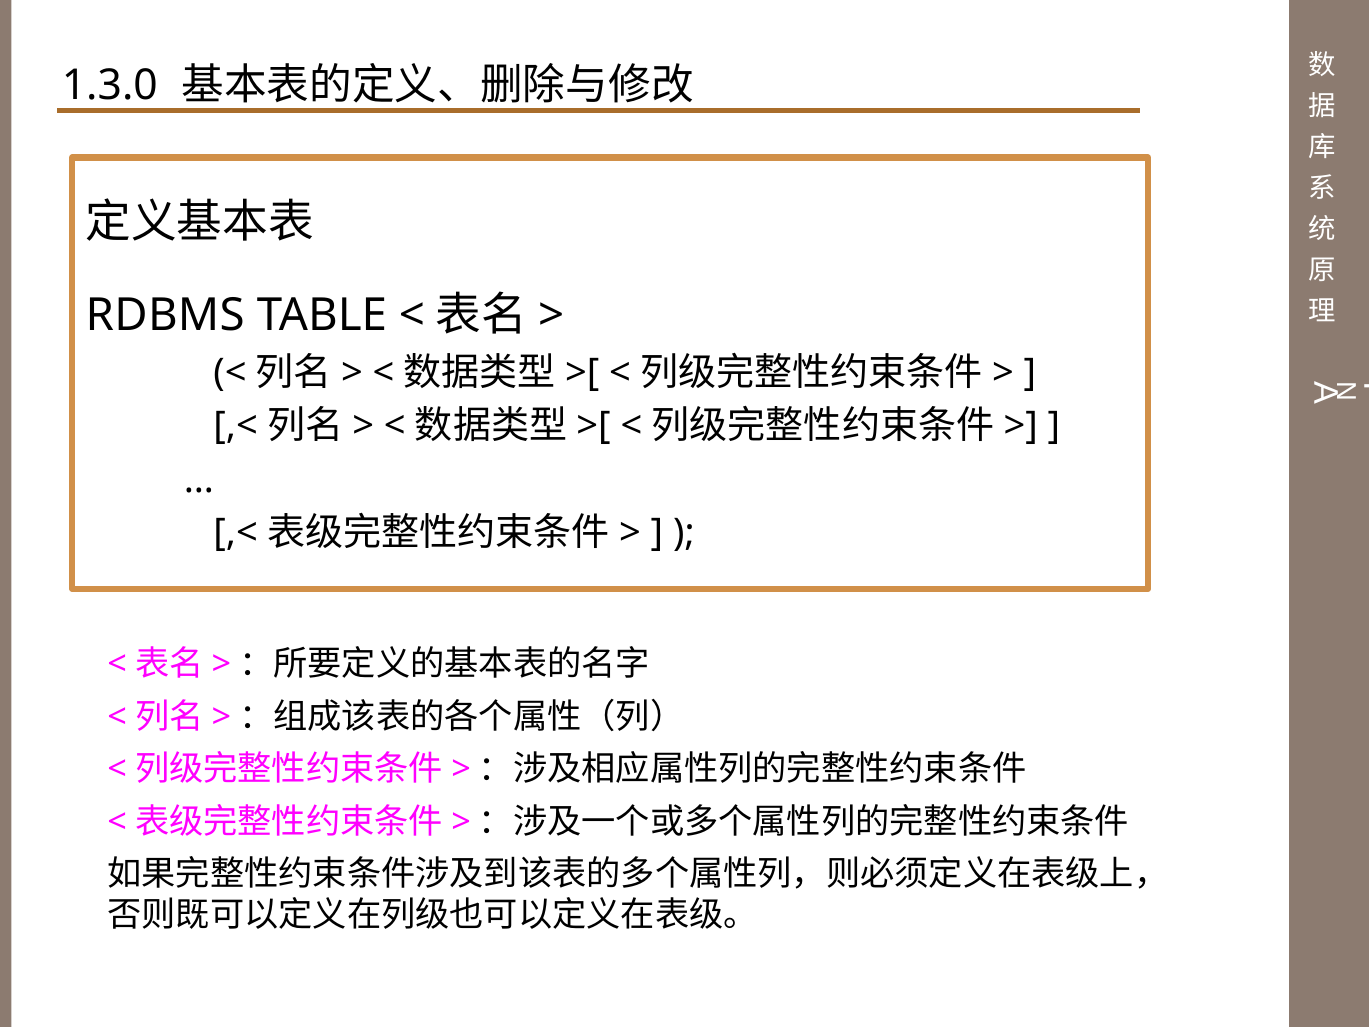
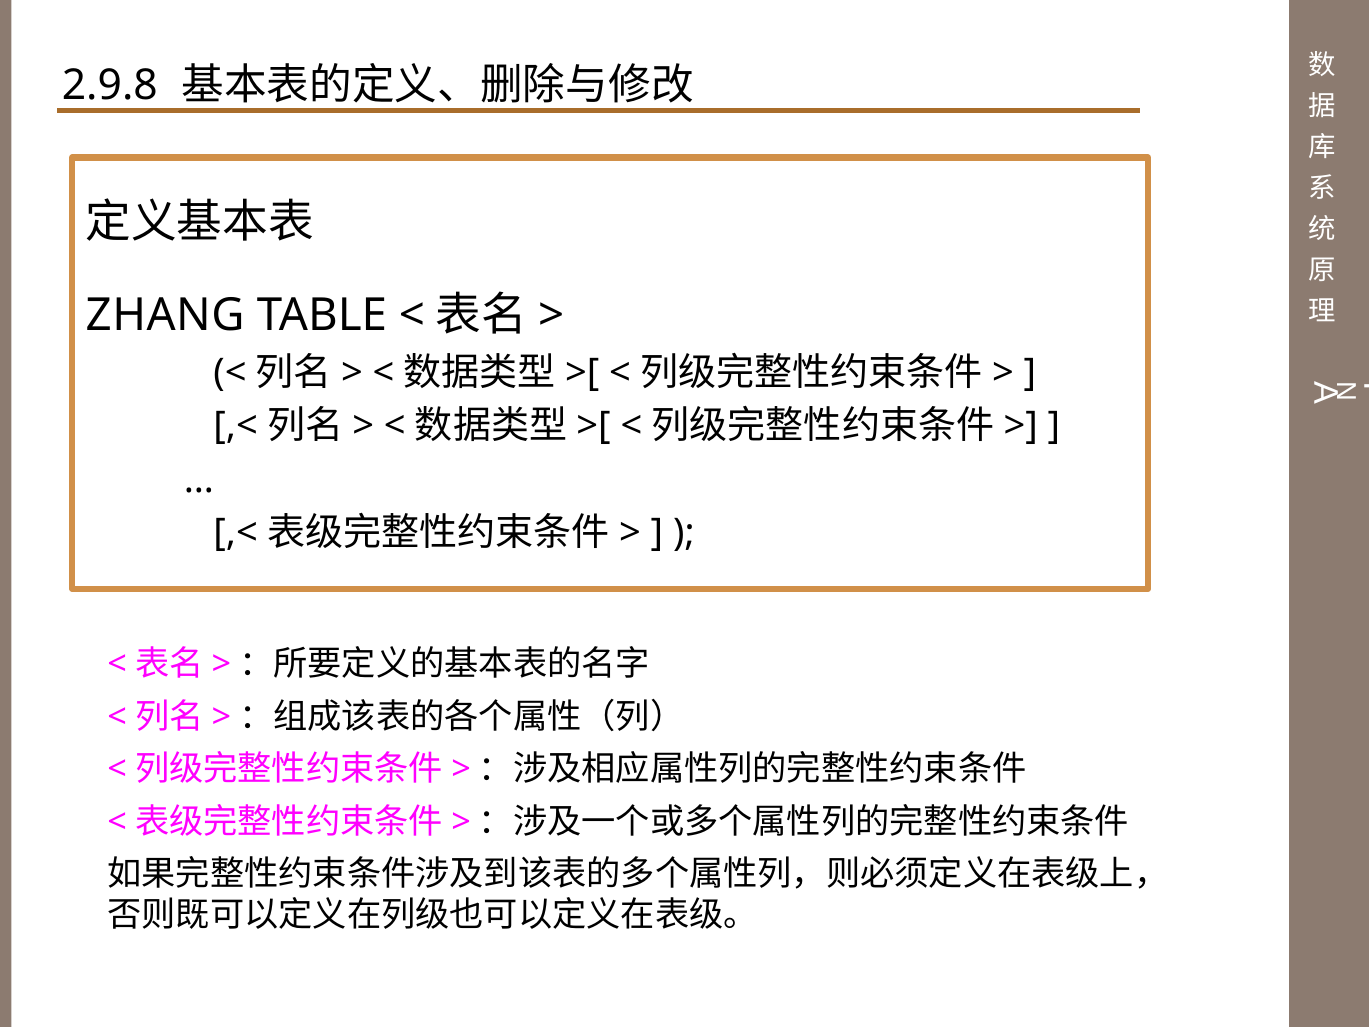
1.3.0: 1.3.0 -> 2.9.8
RDBMS: RDBMS -> ZHANG
